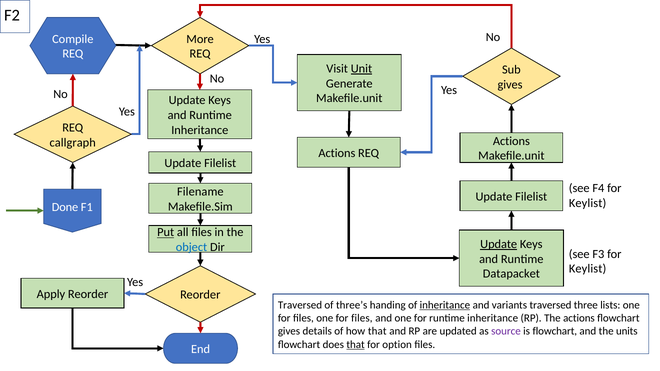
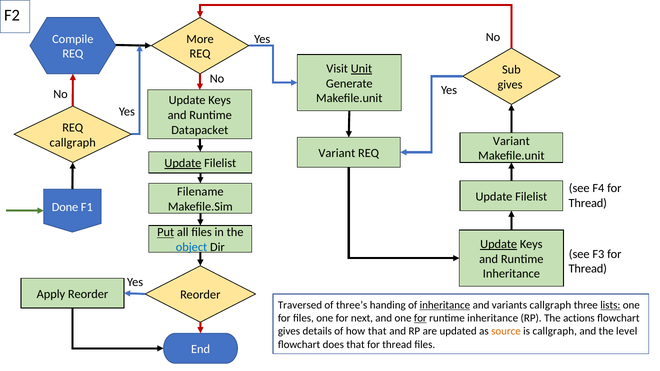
Inheritance at (200, 130): Inheritance -> Datapacket
Actions at (511, 141): Actions -> Variant
Actions at (337, 153): Actions -> Variant
Update at (183, 163) underline: none -> present
Keylist at (588, 203): Keylist -> Thread
Keylist at (588, 269): Keylist -> Thread
Datapacket at (511, 274): Datapacket -> Inheritance
variants traversed: traversed -> callgraph
lists underline: none -> present
files one for files: files -> next
for at (420, 318) underline: none -> present
source colour: purple -> orange
is flowchart: flowchart -> callgraph
units: units -> level
that at (356, 345) underline: present -> none
option at (397, 345): option -> thread
